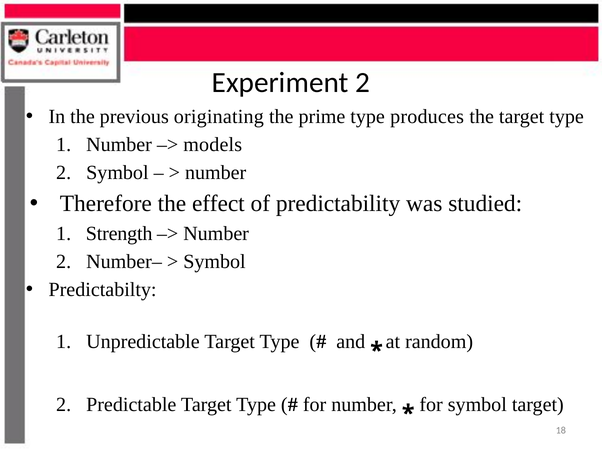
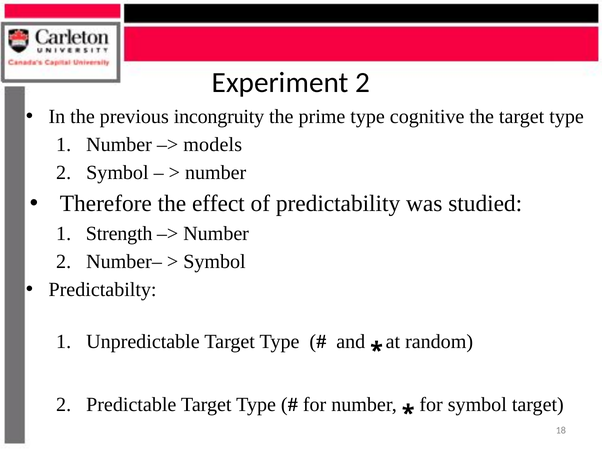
originating: originating -> incongruity
produces: produces -> cognitive
